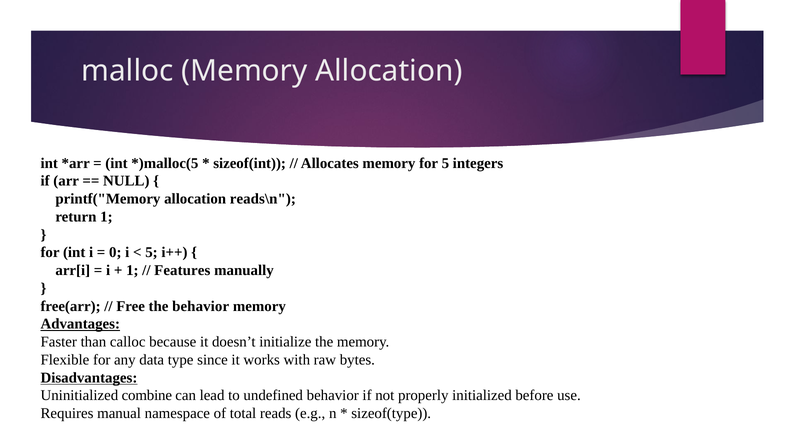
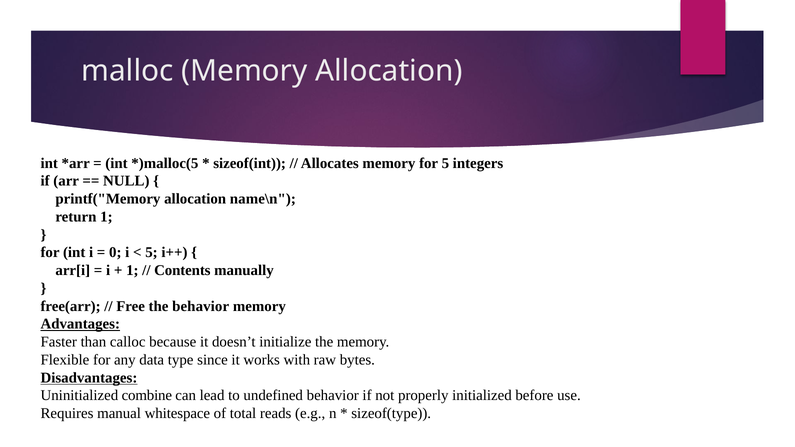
reads\n: reads\n -> name\n
Features: Features -> Contents
namespace: namespace -> whitespace
